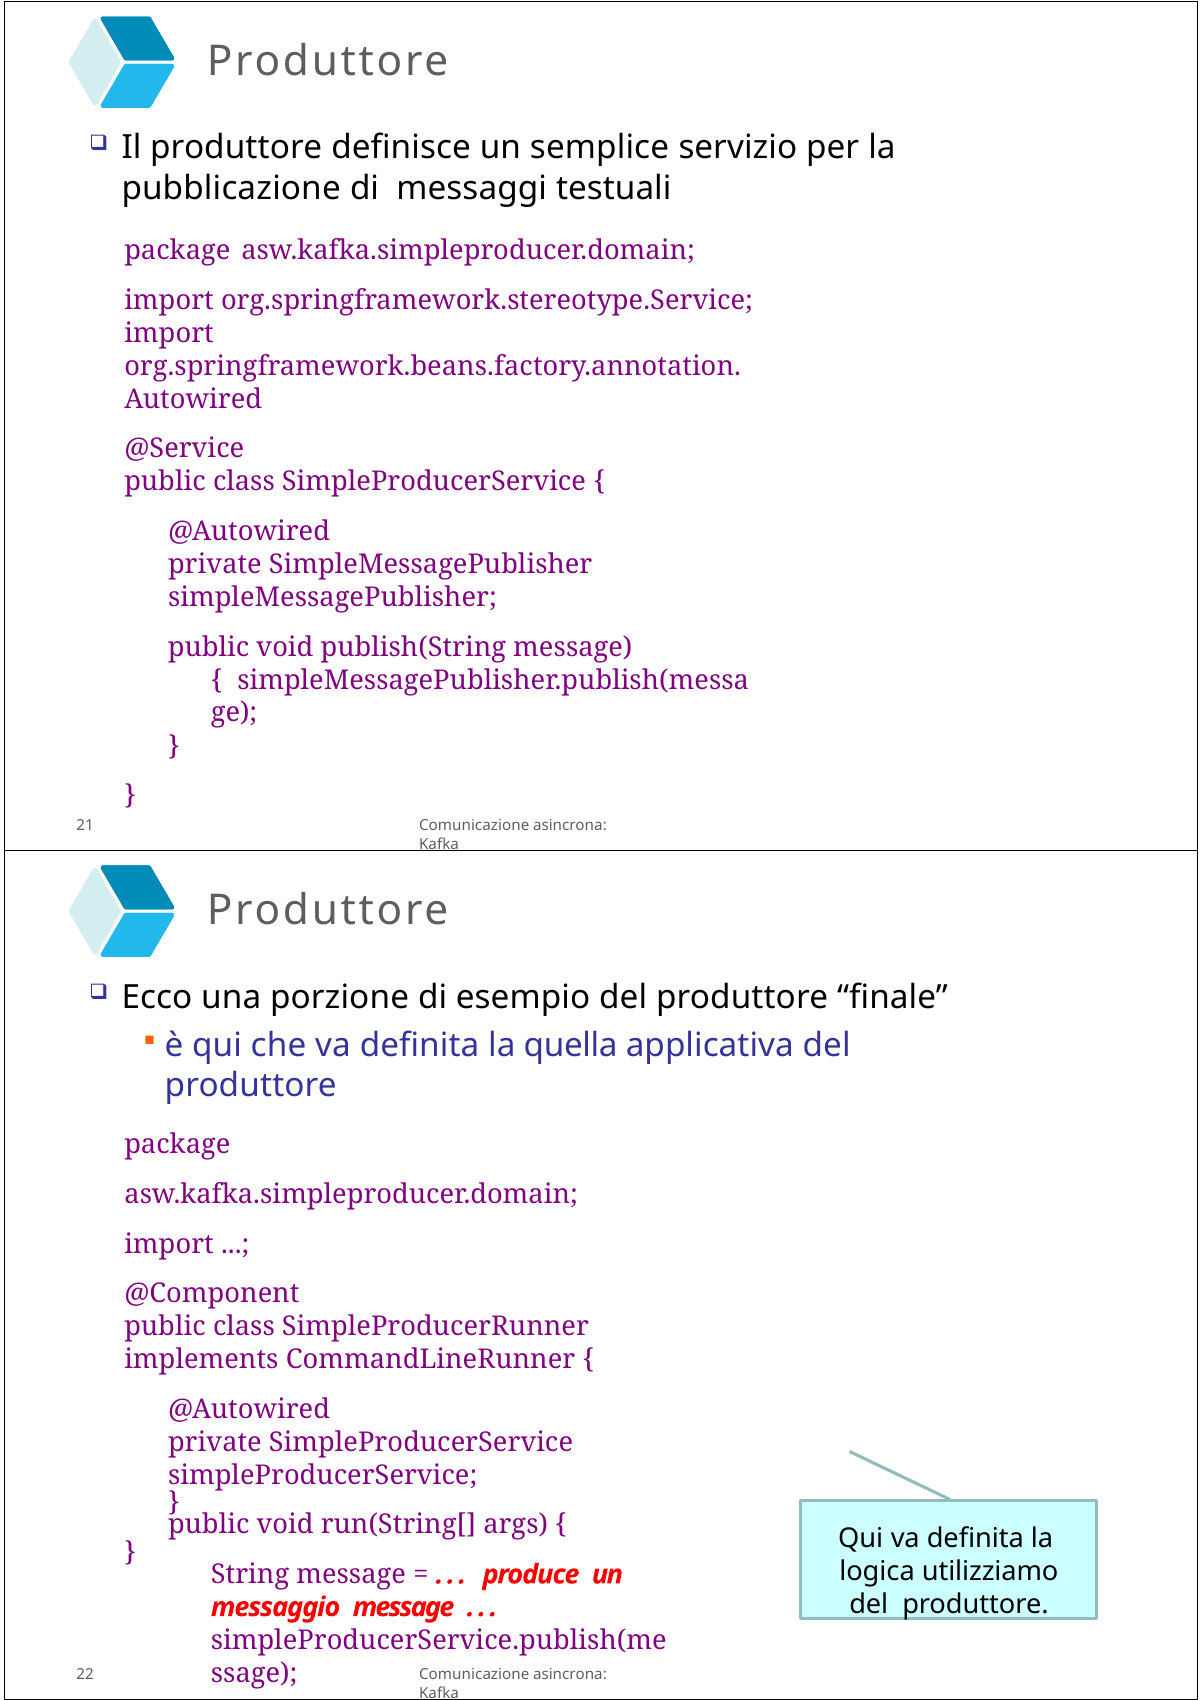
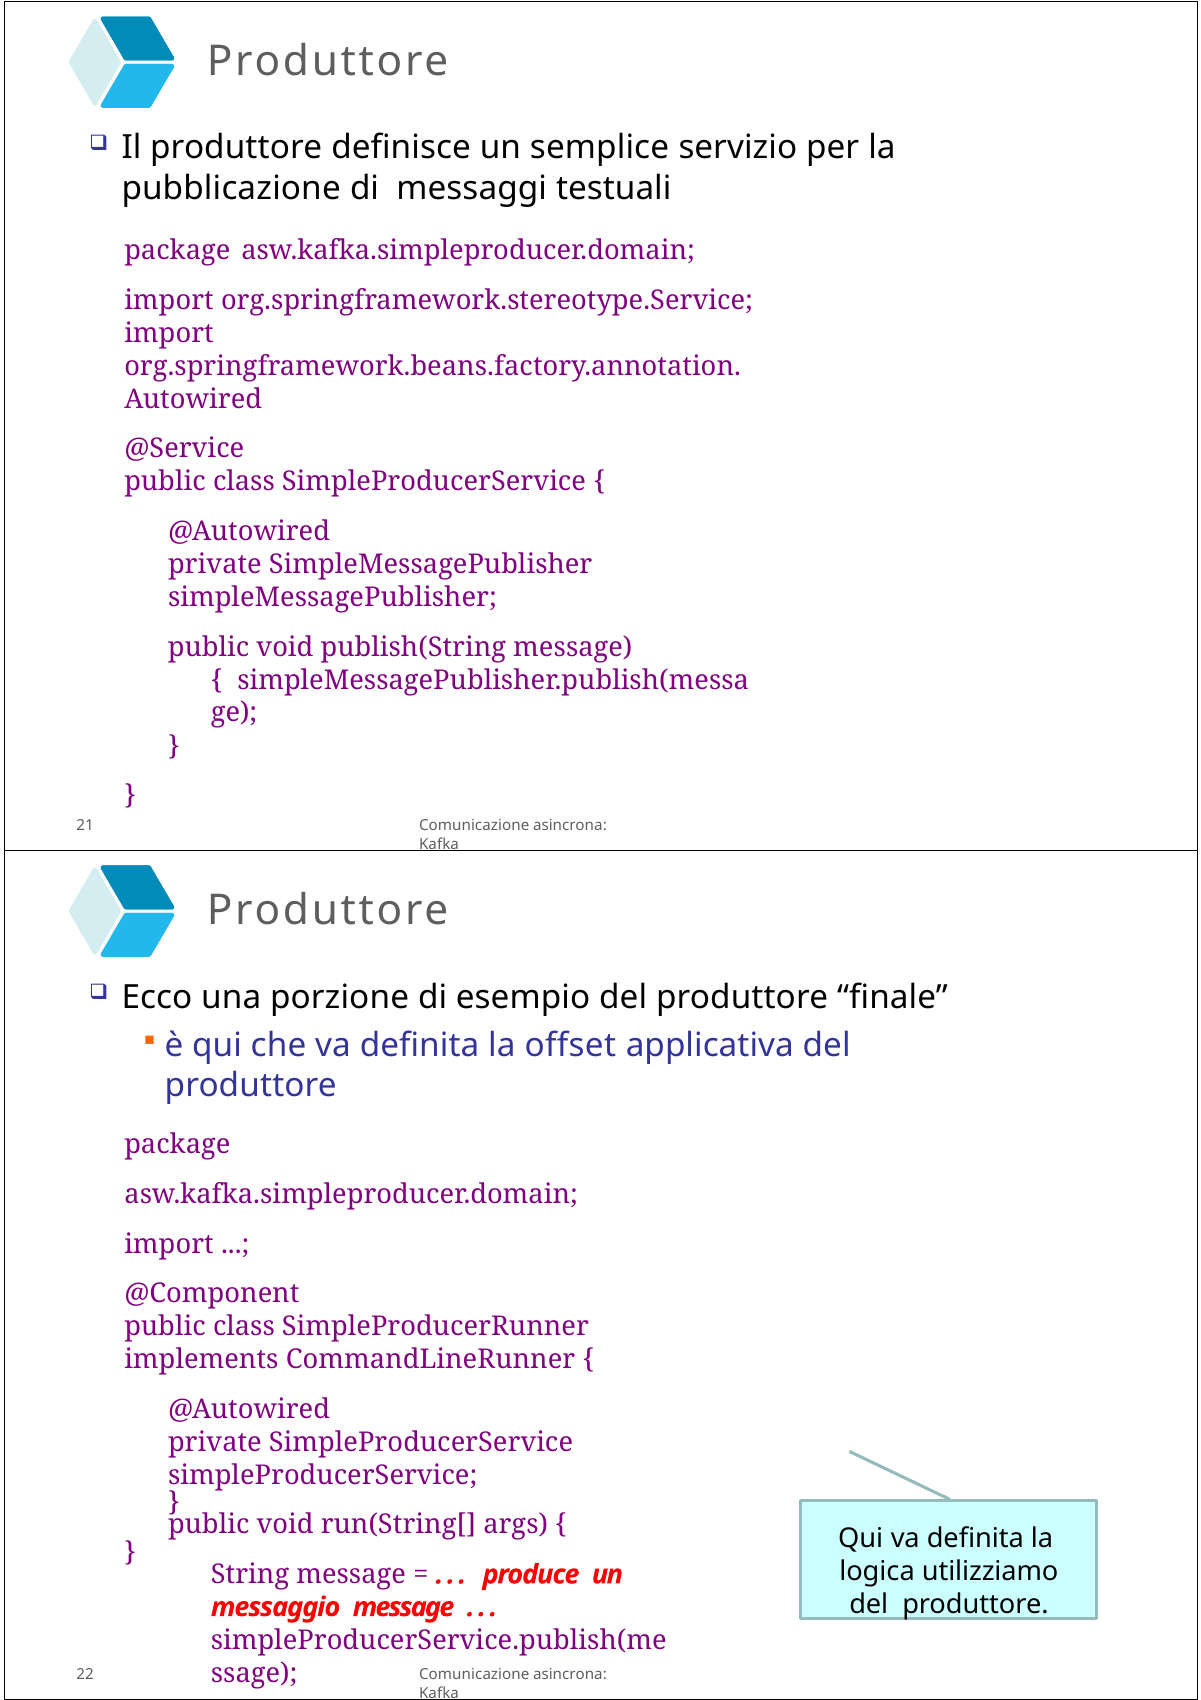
quella: quella -> offset
